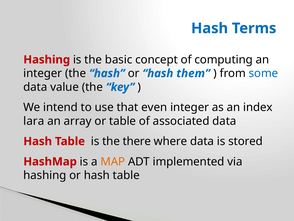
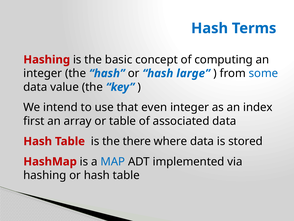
them: them -> large
lara: lara -> first
MAP colour: orange -> blue
